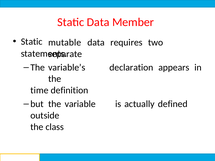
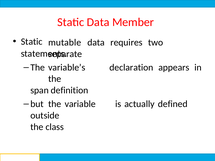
time: time -> span
